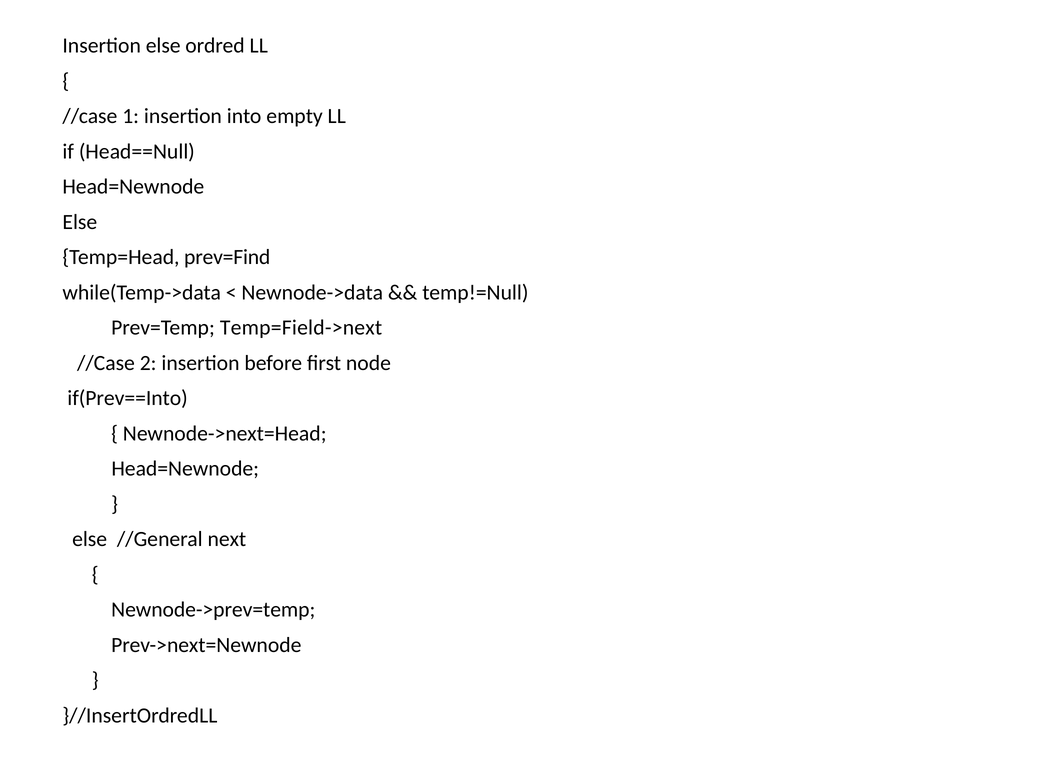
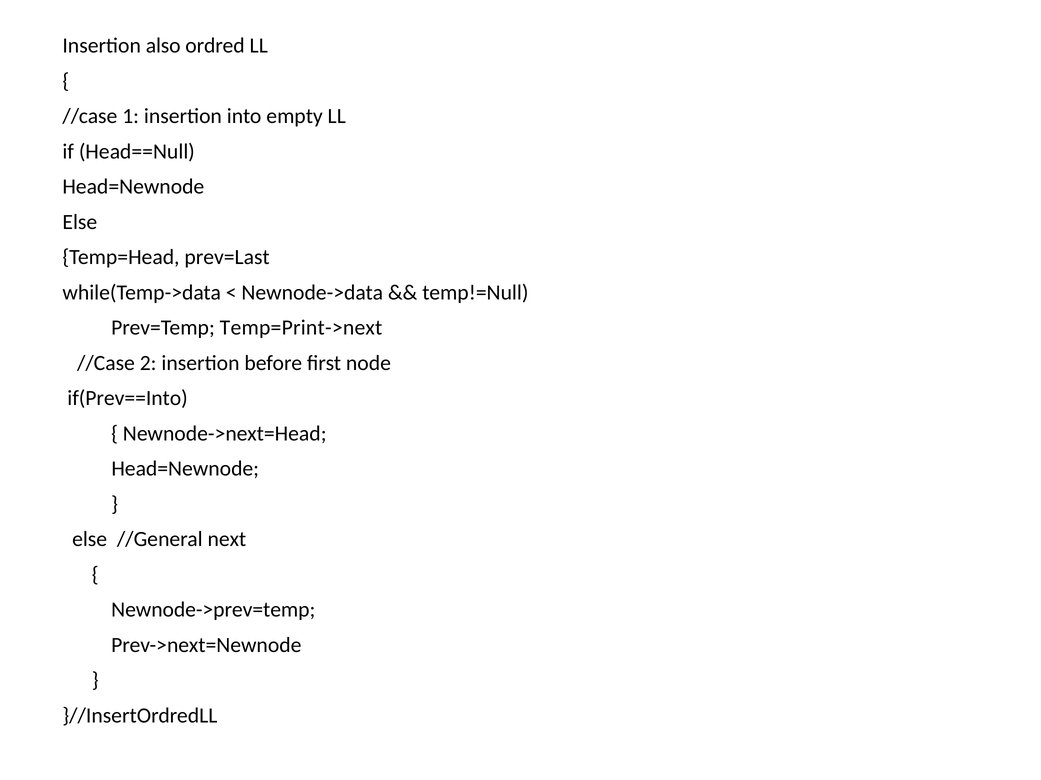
Insertion else: else -> also
prev=Find: prev=Find -> prev=Last
Temp=Field->next: Temp=Field->next -> Temp=Print->next
